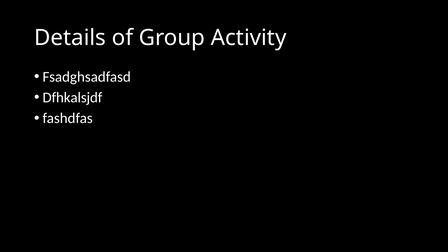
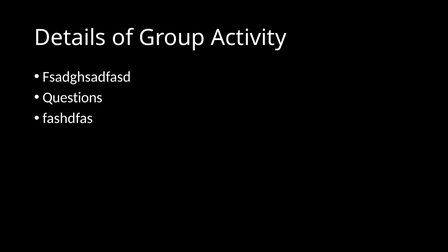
Dfhkalsjdf: Dfhkalsjdf -> Questions
